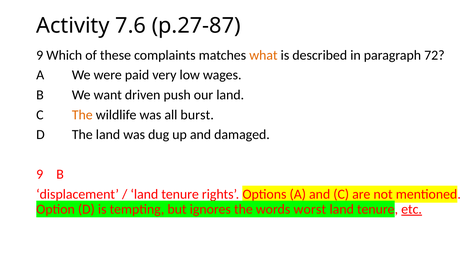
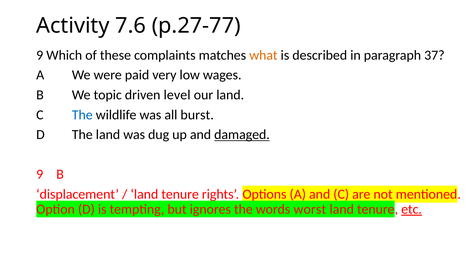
p.27-87: p.27-87 -> p.27-77
72: 72 -> 37
want: want -> topic
push: push -> level
The at (82, 115) colour: orange -> blue
damaged underline: none -> present
